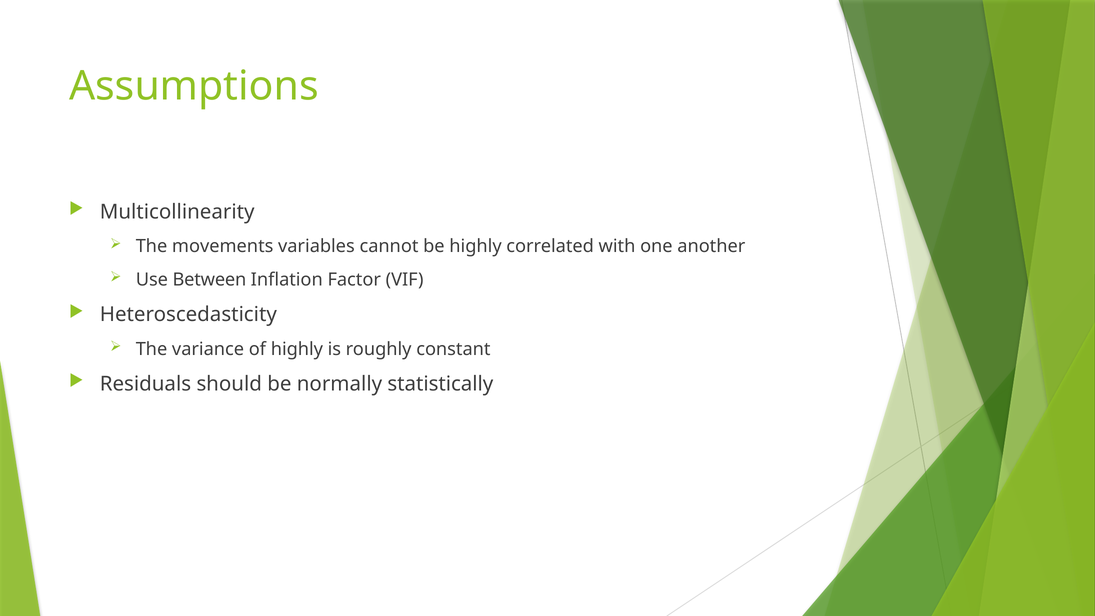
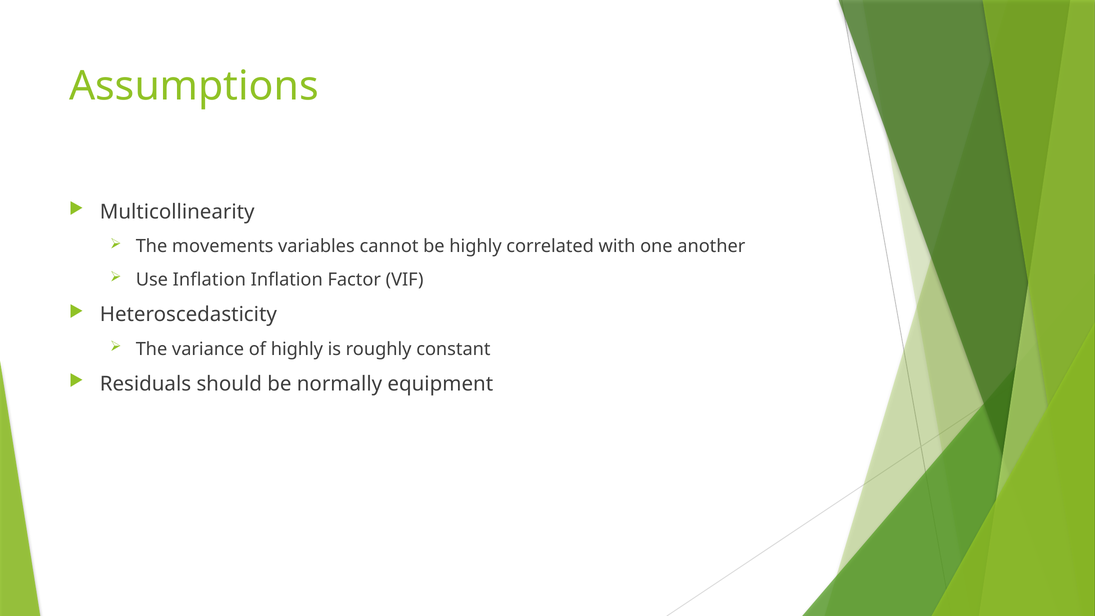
Use Between: Between -> Inflation
statistically: statistically -> equipment
